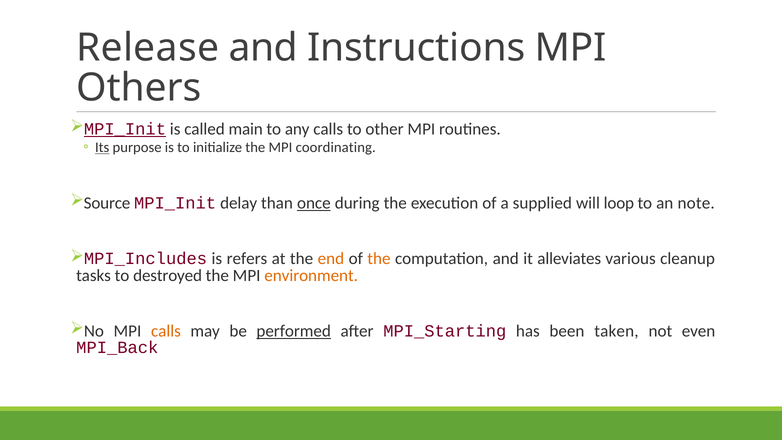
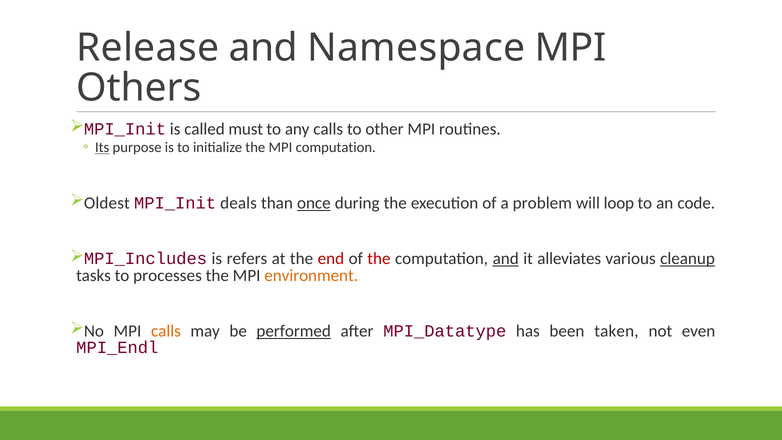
Instructions: Instructions -> Namespace
MPI_Init at (125, 129) underline: present -> none
main: main -> must
MPI coordinating: coordinating -> computation
Source: Source -> Oldest
delay: delay -> deals
supplied: supplied -> problem
note: note -> code
end colour: orange -> red
the at (379, 259) colour: orange -> red
and at (506, 259) underline: none -> present
cleanup underline: none -> present
destroyed: destroyed -> processes
MPI_Starting: MPI_Starting -> MPI_Datatype
MPI_Back: MPI_Back -> MPI_Endl
